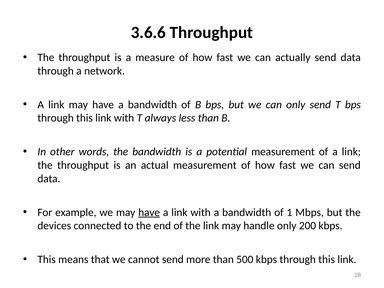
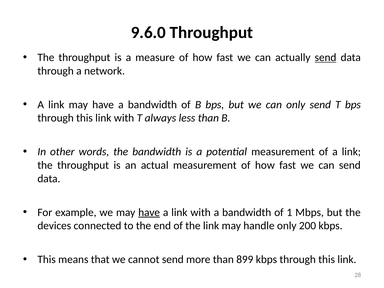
3.6.6: 3.6.6 -> 9.6.0
send at (326, 57) underline: none -> present
500: 500 -> 899
